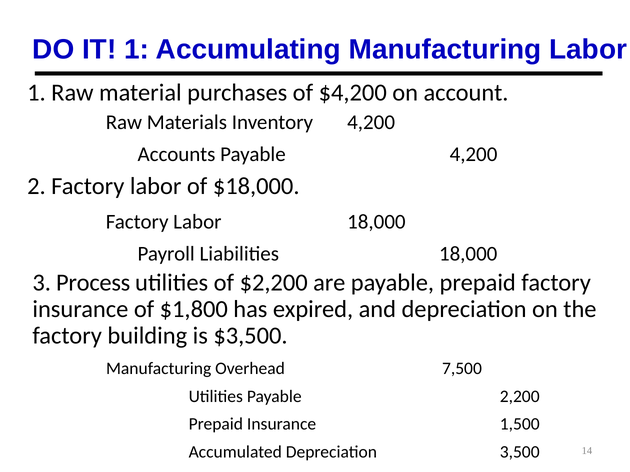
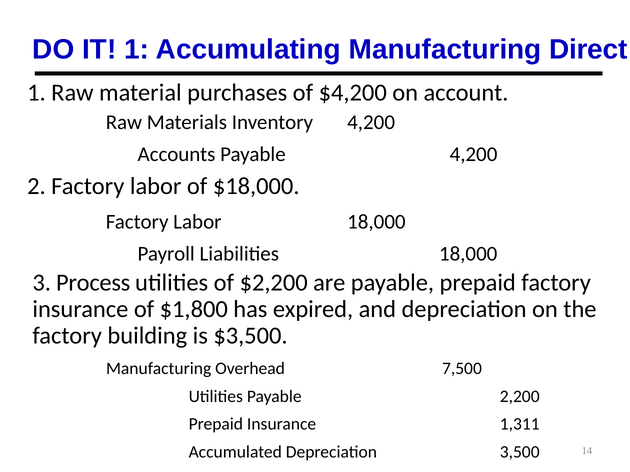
Manufacturing Labor: Labor -> Direct
1,500: 1,500 -> 1,311
